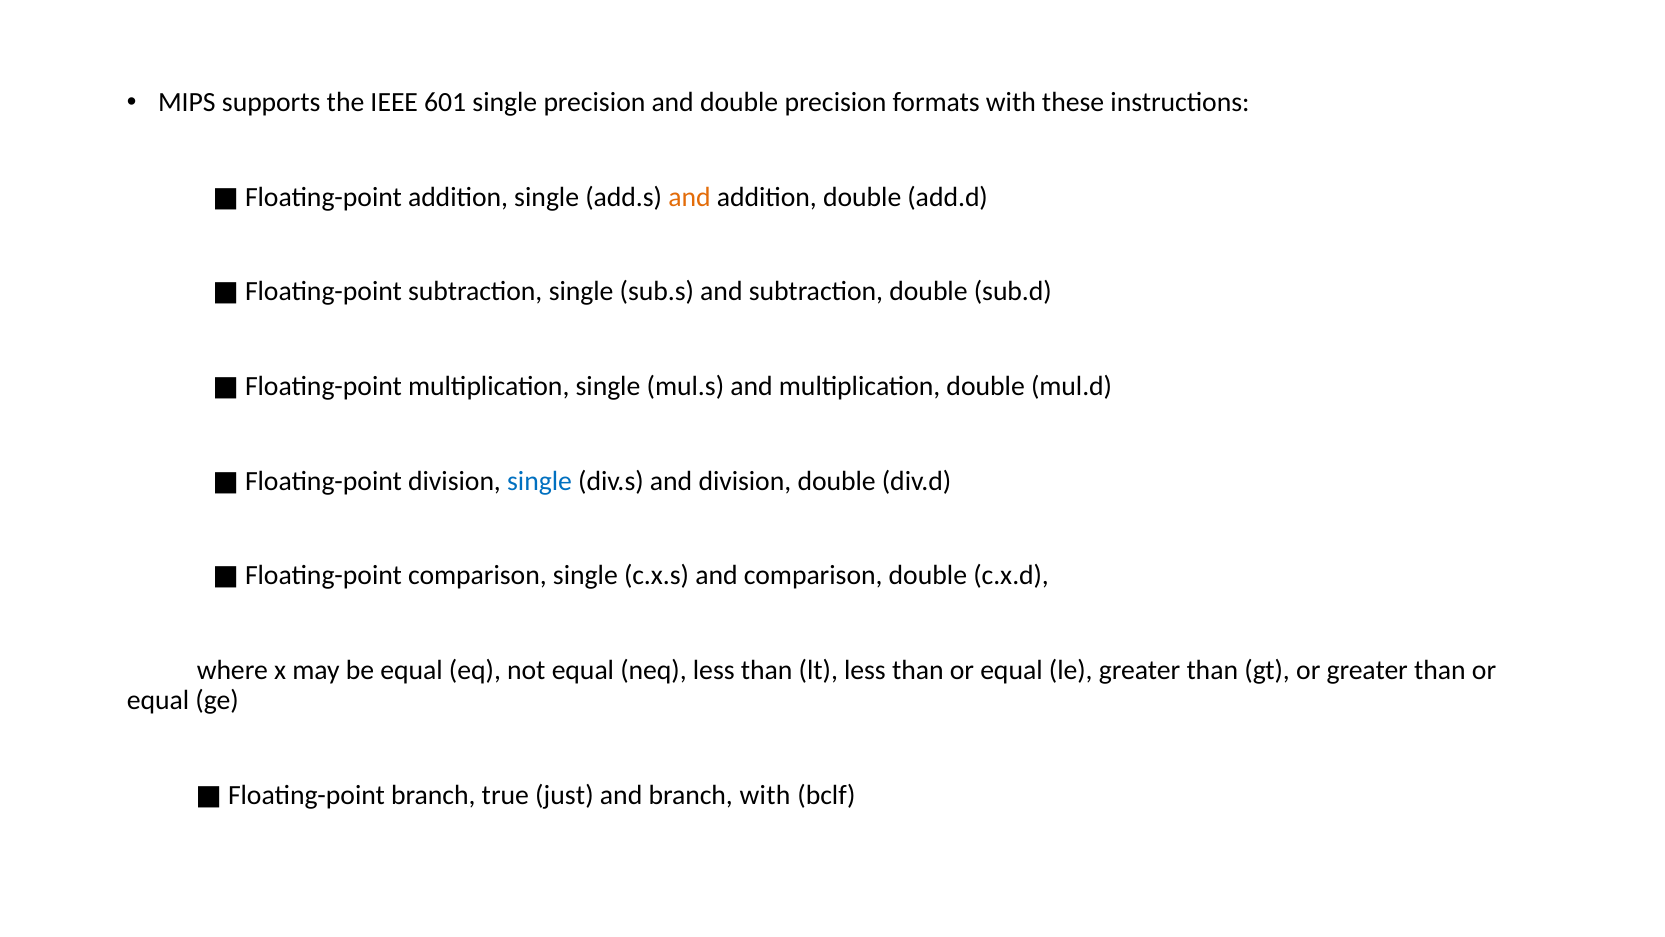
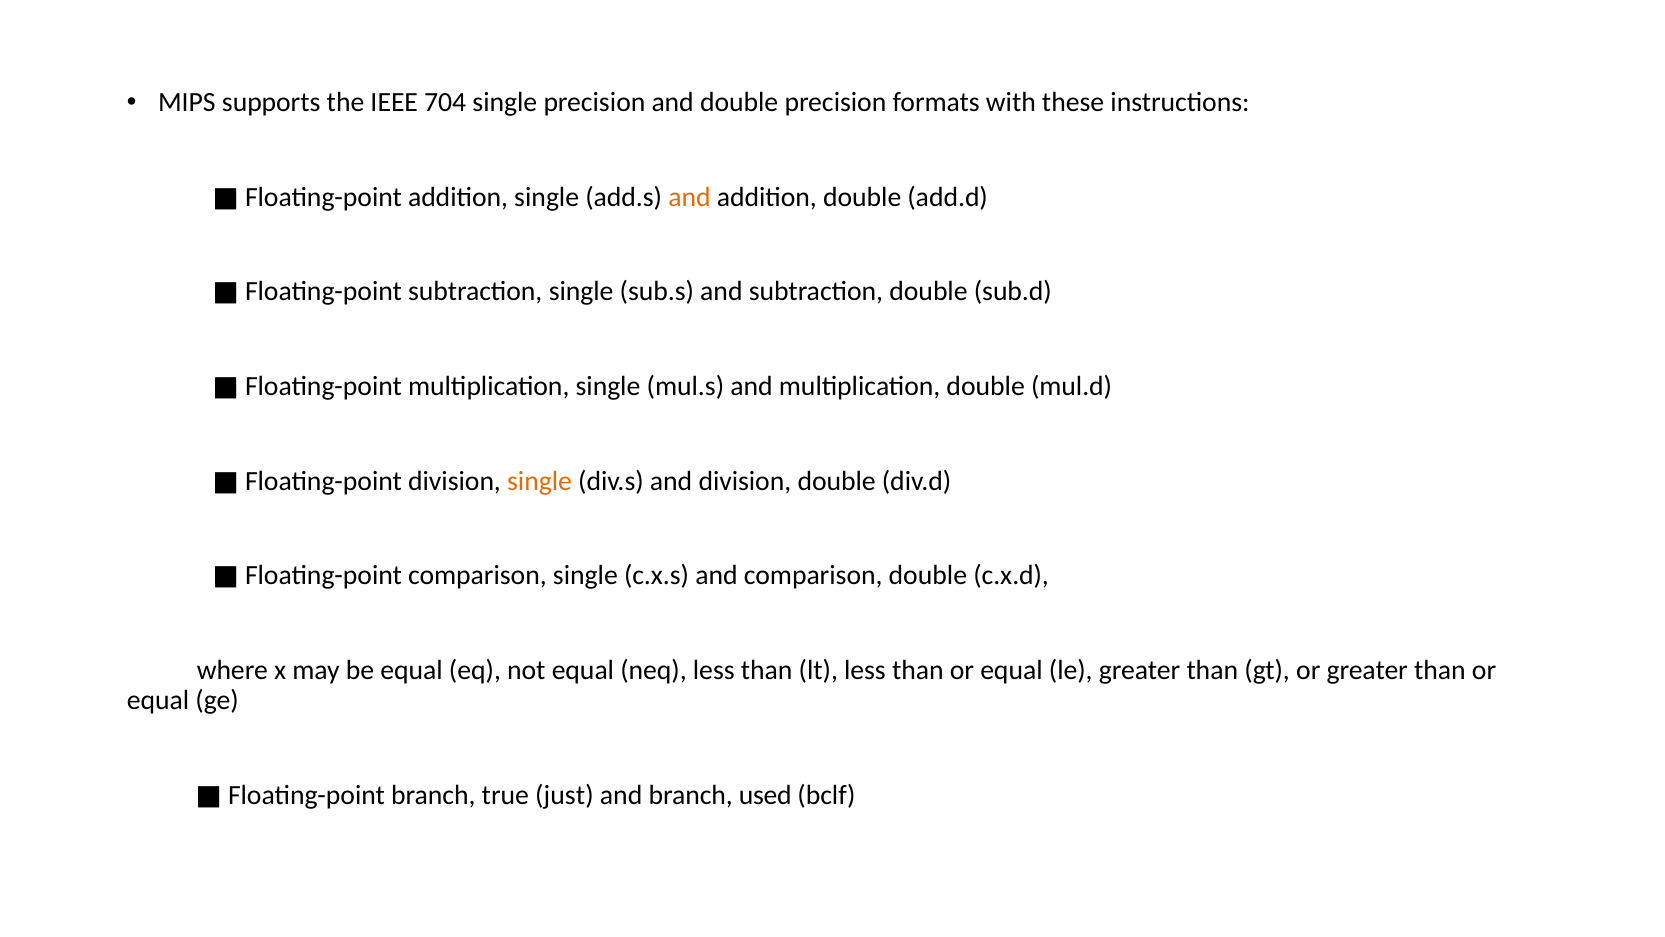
601: 601 -> 704
single at (540, 481) colour: blue -> orange
branch with: with -> used
